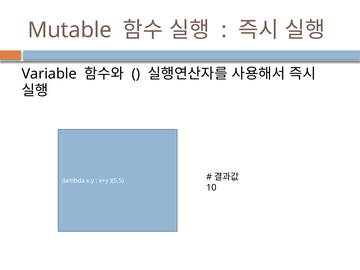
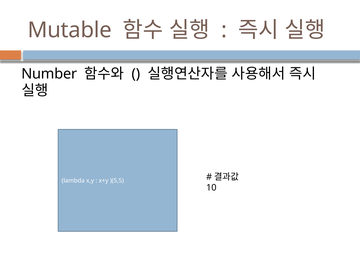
Variable: Variable -> Number
